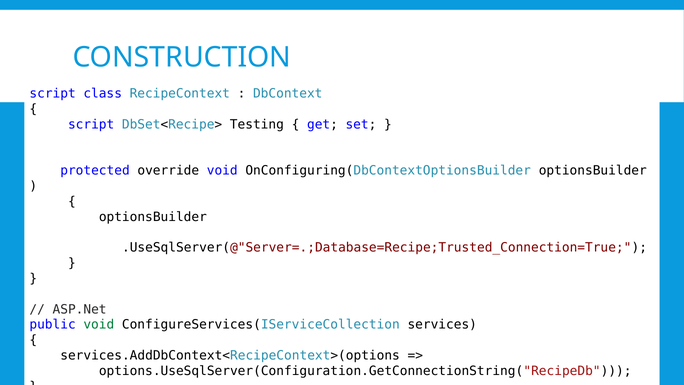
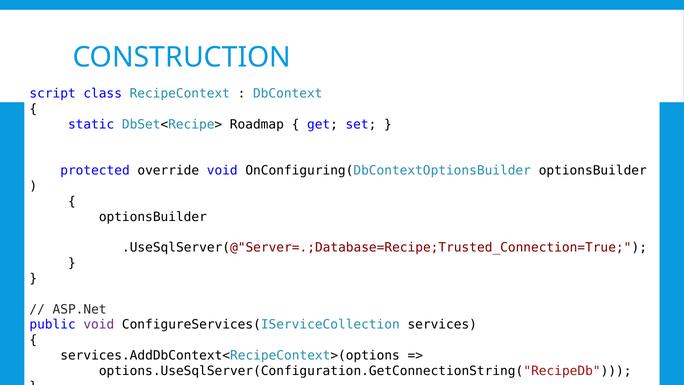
script at (91, 124): script -> static
Testing: Testing -> Roadmap
void at (99, 324) colour: green -> purple
